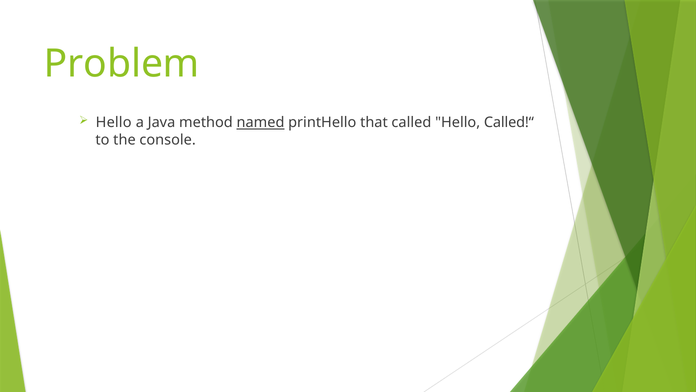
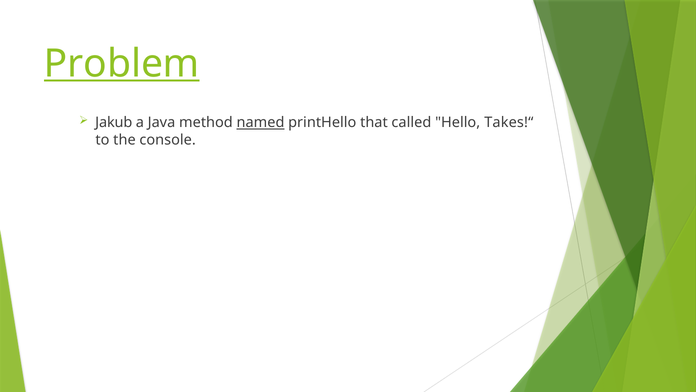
Problem underline: none -> present
Hello at (114, 122): Hello -> Jakub
Called!“: Called!“ -> Takes!“
